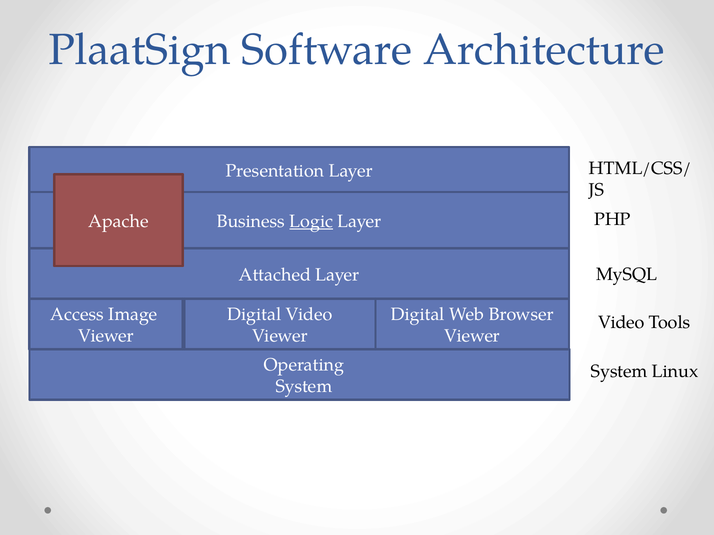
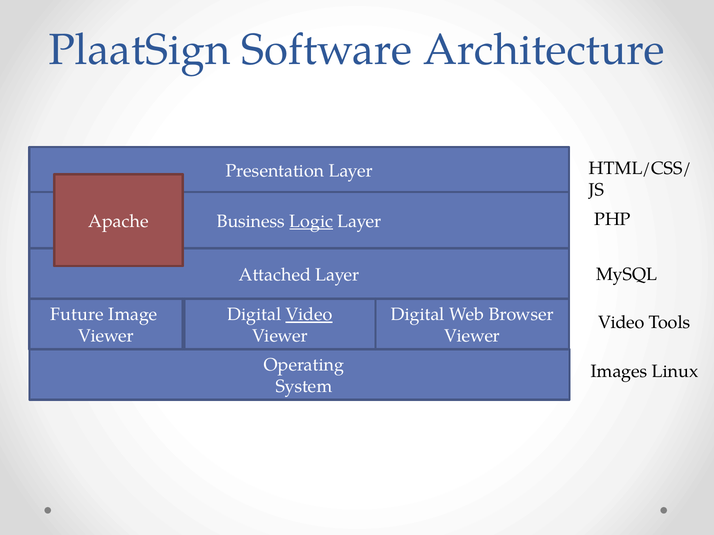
Access: Access -> Future
Video at (309, 315) underline: none -> present
System at (619, 372): System -> Images
